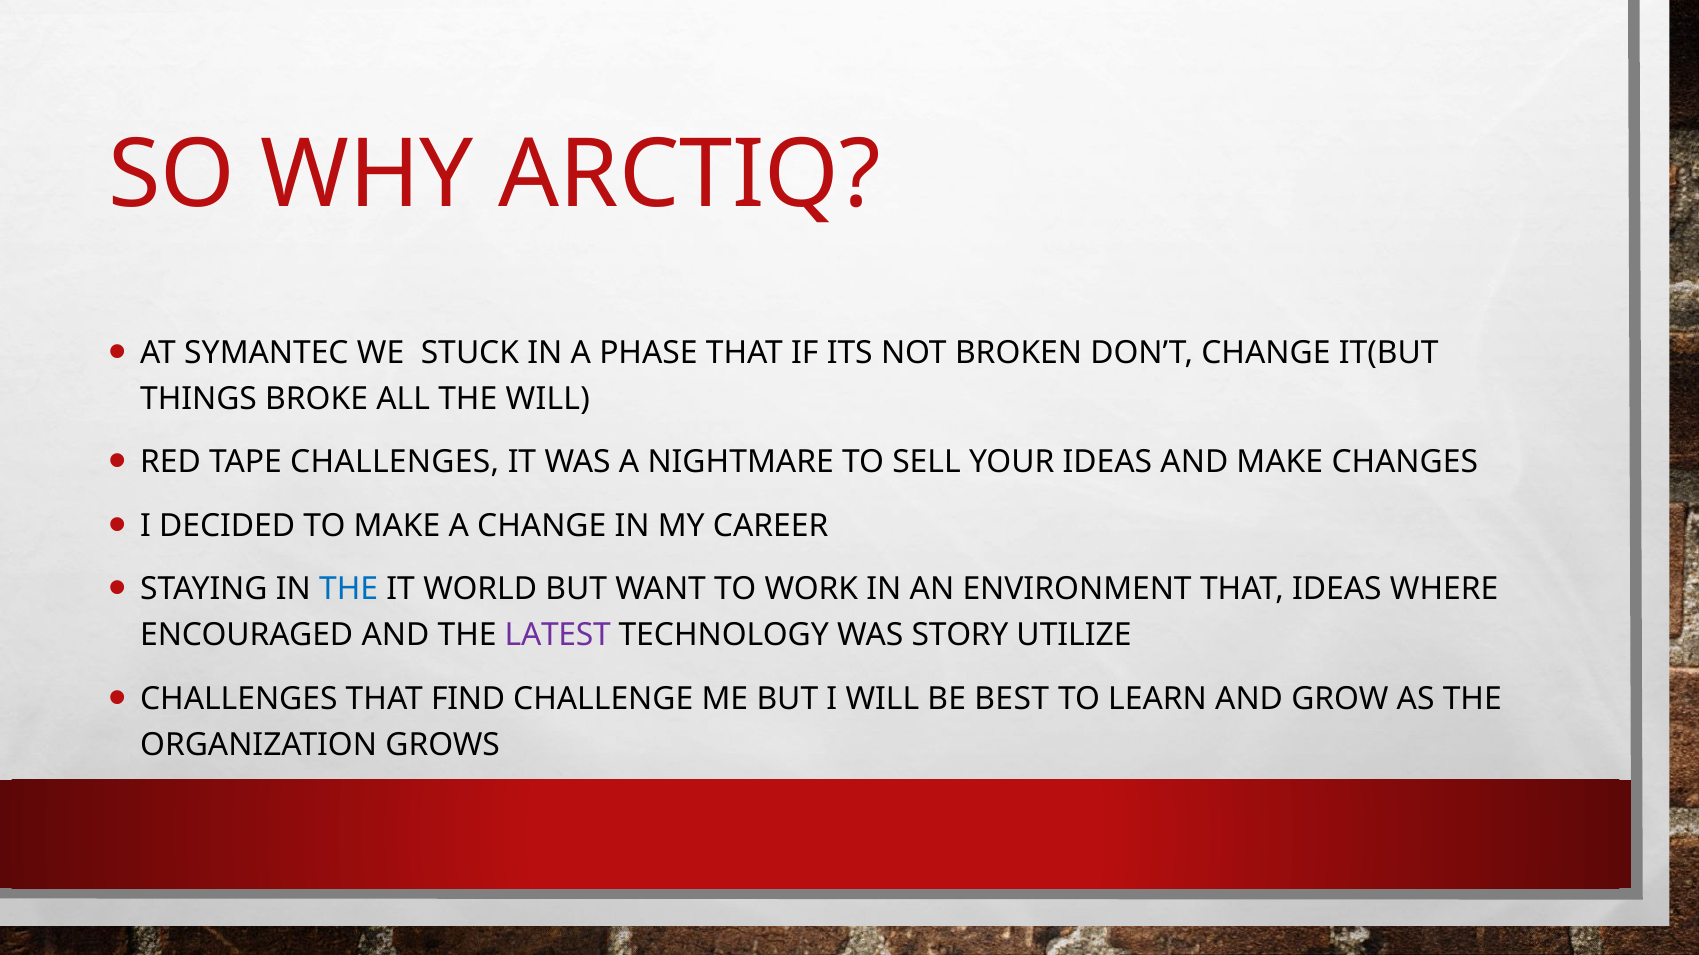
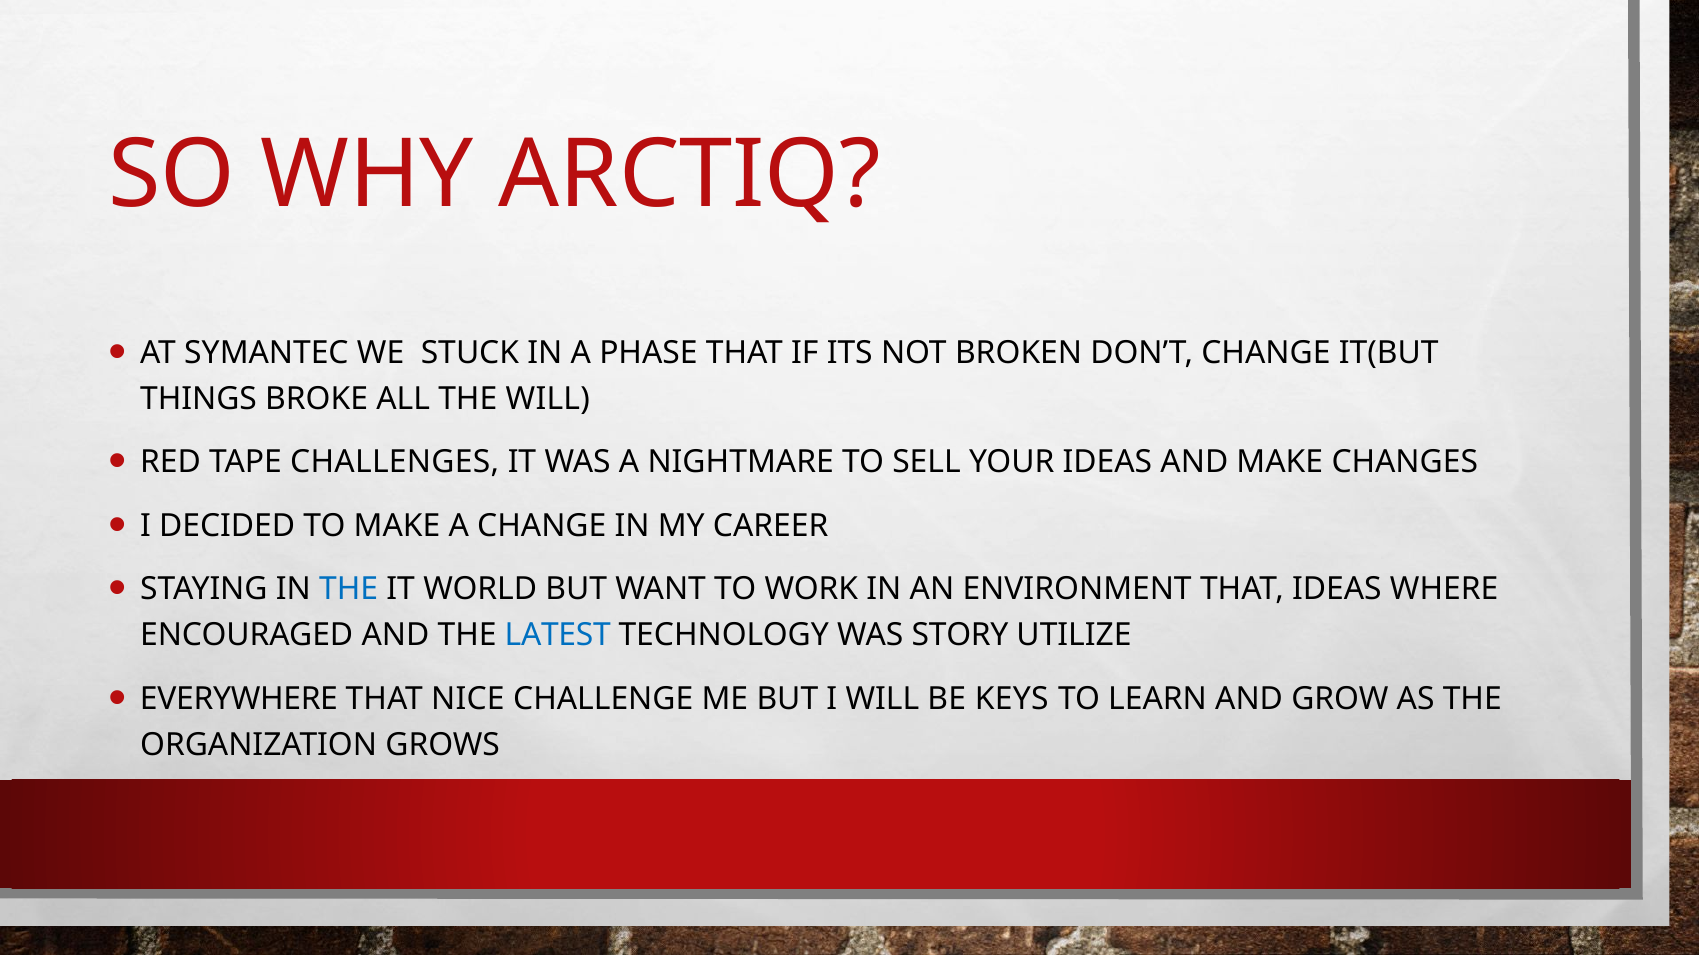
LATEST colour: purple -> blue
CHALLENGES at (239, 699): CHALLENGES -> EVERYWHERE
FIND: FIND -> NICE
BEST: BEST -> KEYS
